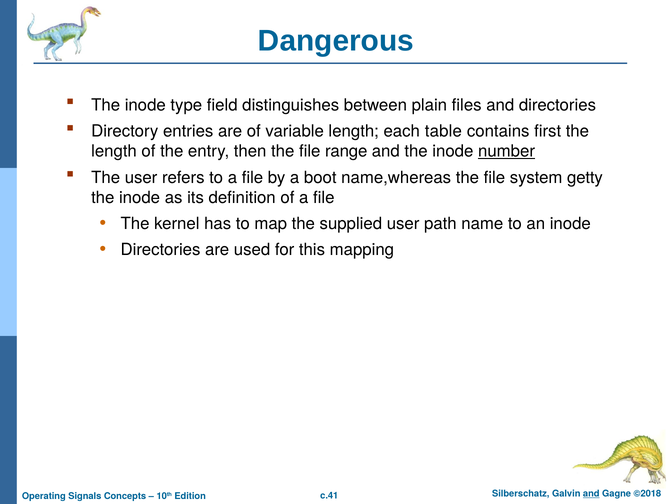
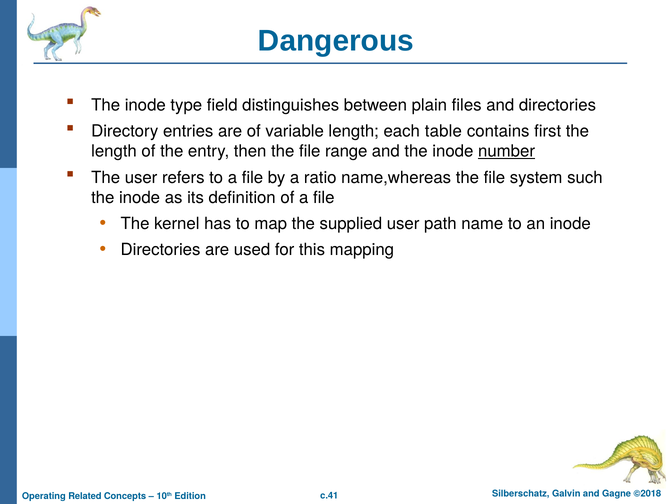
boot: boot -> ratio
getty: getty -> such
and at (591, 494) underline: present -> none
Signals: Signals -> Related
